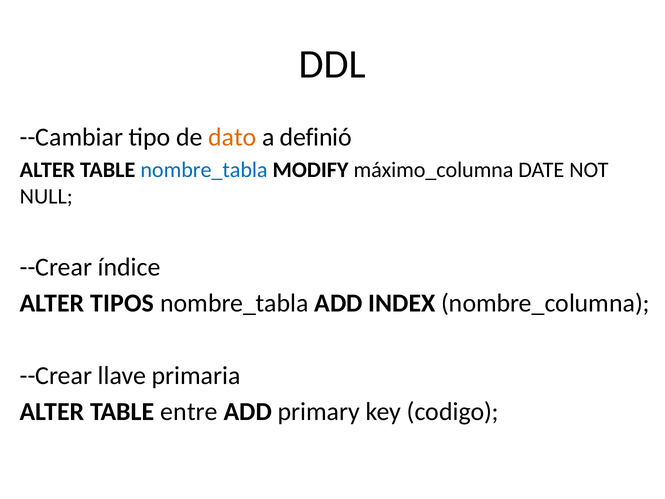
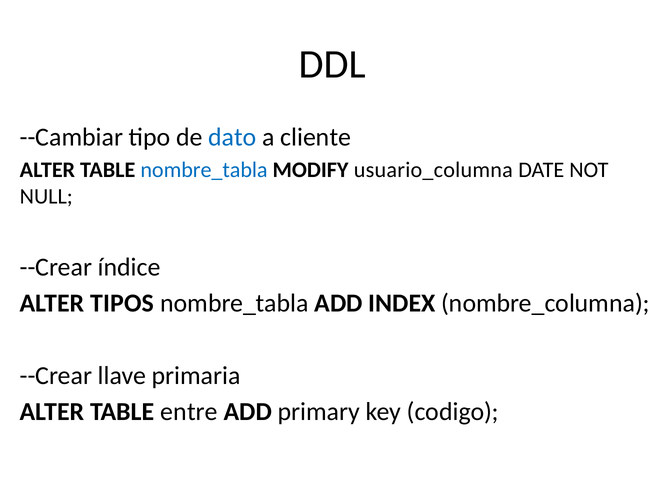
dato colour: orange -> blue
definió: definió -> cliente
máximo_columna: máximo_columna -> usuario_columna
